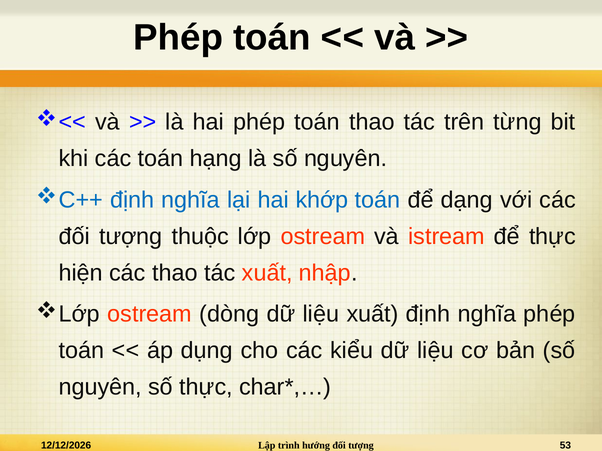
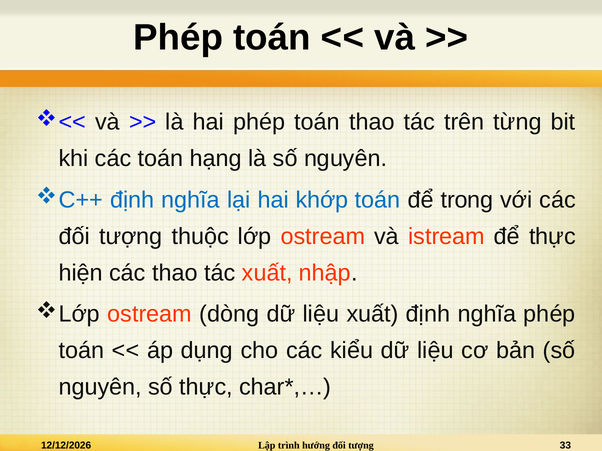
dạng: dạng -> trong
53: 53 -> 33
